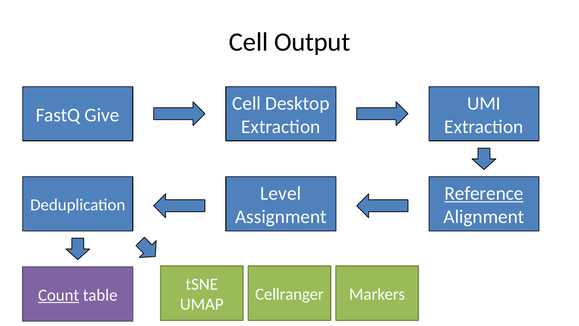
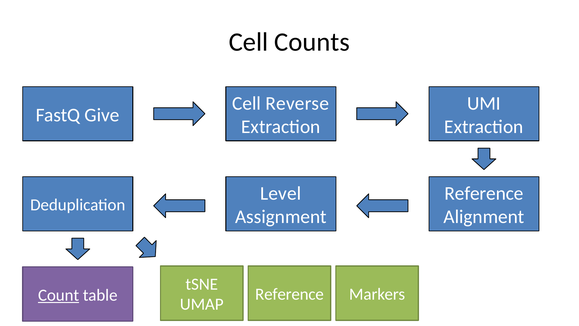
Output: Output -> Counts
Desktop: Desktop -> Reverse
Reference at (484, 193) underline: present -> none
Cellranger at (289, 294): Cellranger -> Reference
